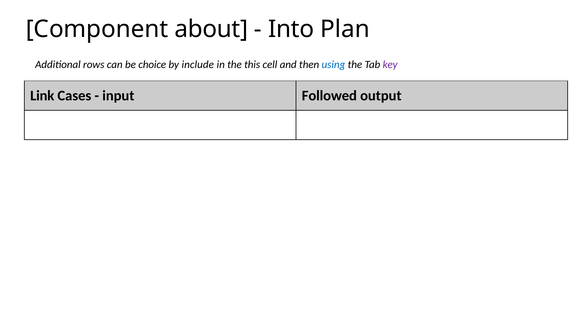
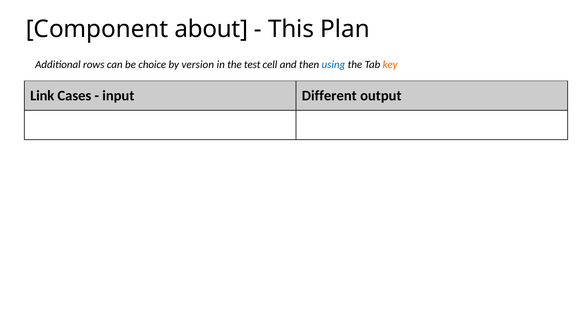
Into: Into -> This
include: include -> version
this: this -> test
key colour: purple -> orange
Followed: Followed -> Different
